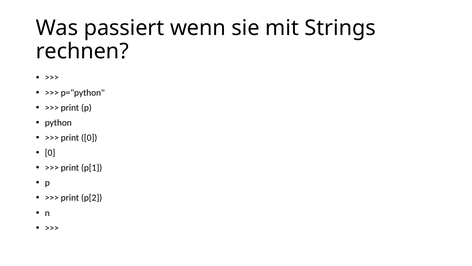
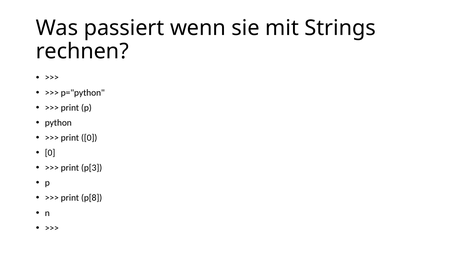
p[1: p[1 -> p[3
p[2: p[2 -> p[8
